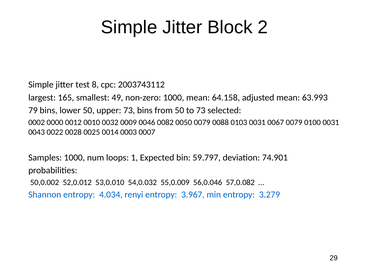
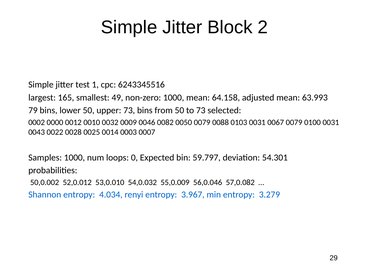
8: 8 -> 1
2003743112: 2003743112 -> 6243345516
1: 1 -> 0
74.901: 74.901 -> 54.301
